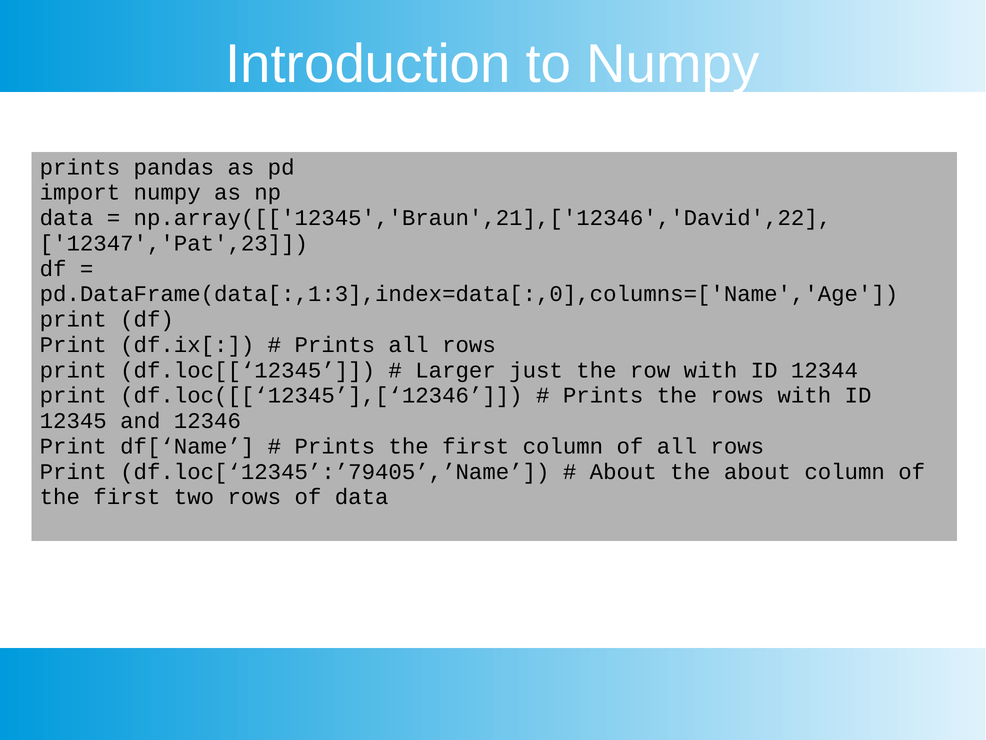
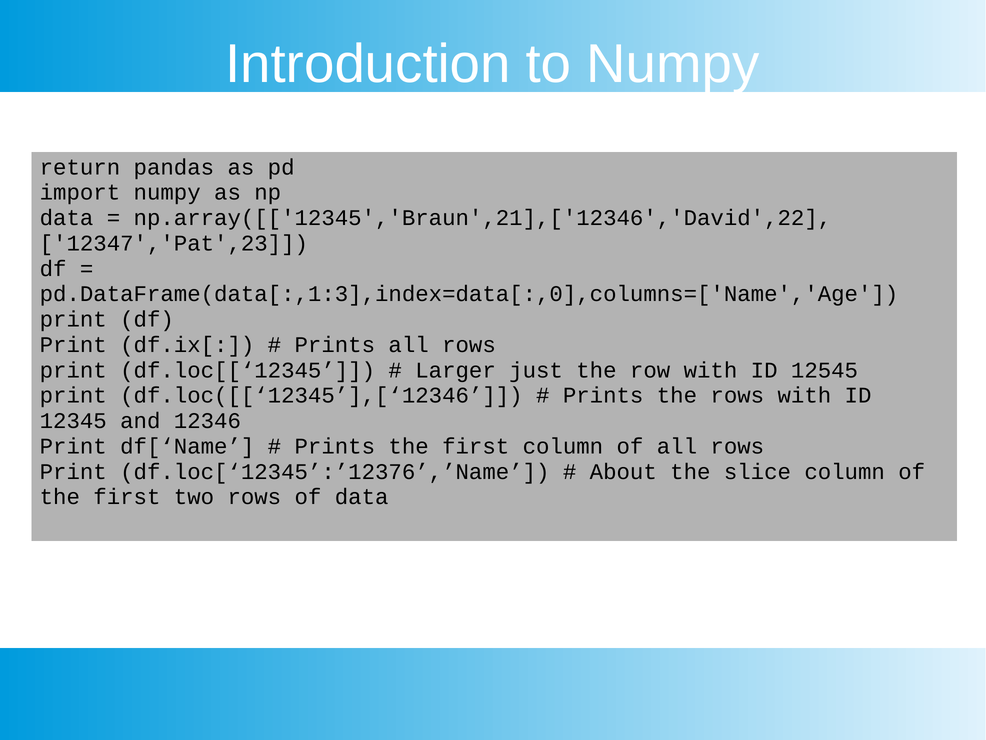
prints at (80, 167): prints -> return
12344: 12344 -> 12545
df.loc[‘12345’:’79405’,’Name: df.loc[‘12345’:’79405’,’Name -> df.loc[‘12345’:’12376’,’Name
the about: about -> slice
